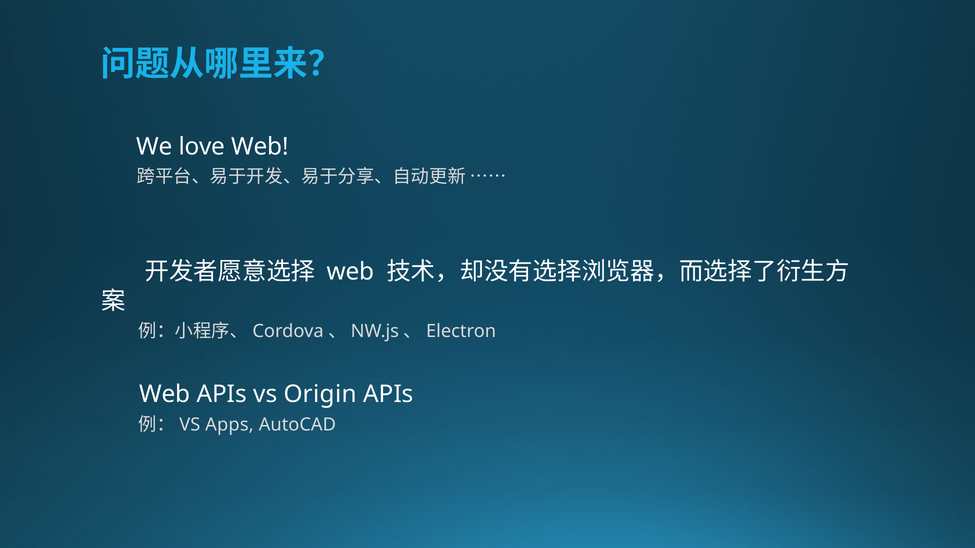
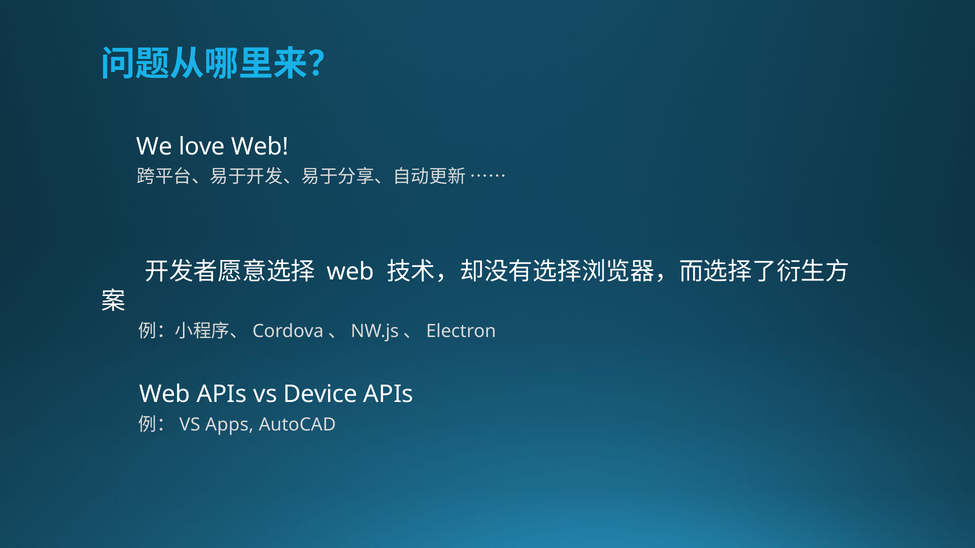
Origin: Origin -> Device
